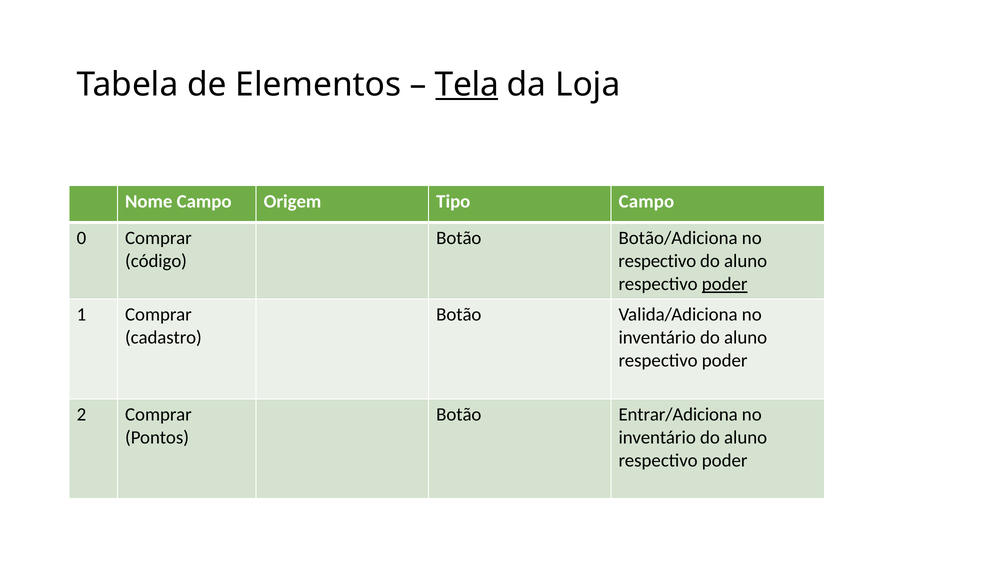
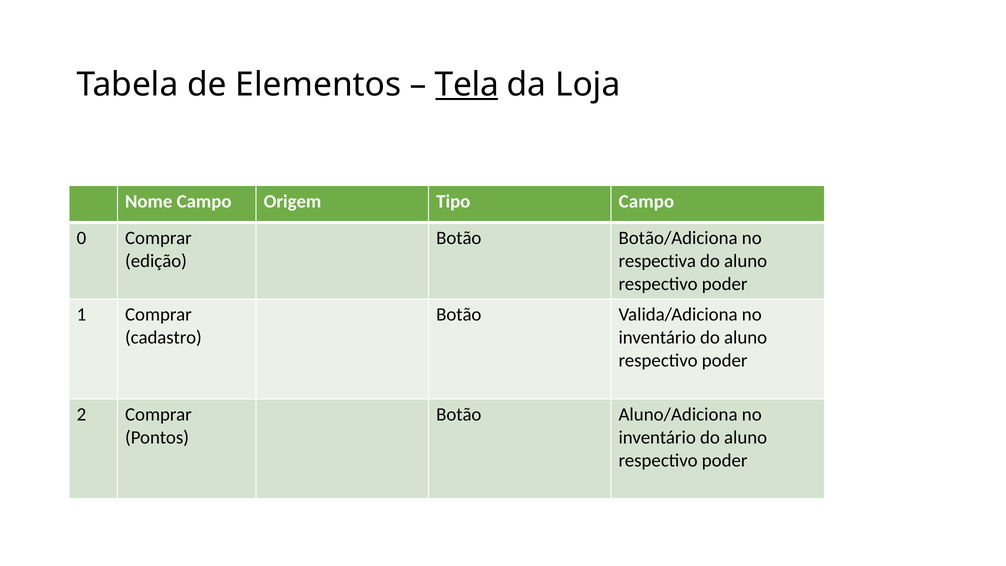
código: código -> edição
respectivo at (657, 261): respectivo -> respectiva
poder at (725, 284) underline: present -> none
Entrar/Adiciona: Entrar/Adiciona -> Aluno/Adiciona
